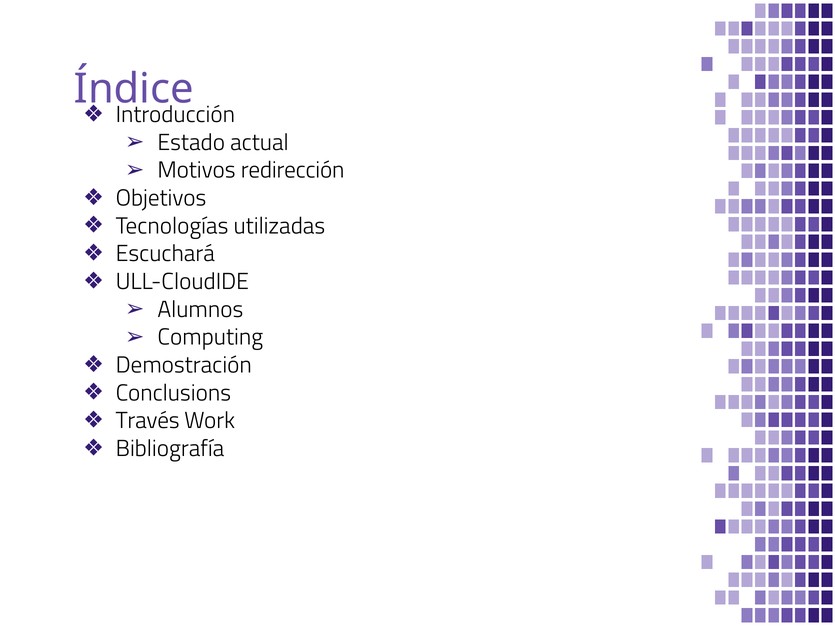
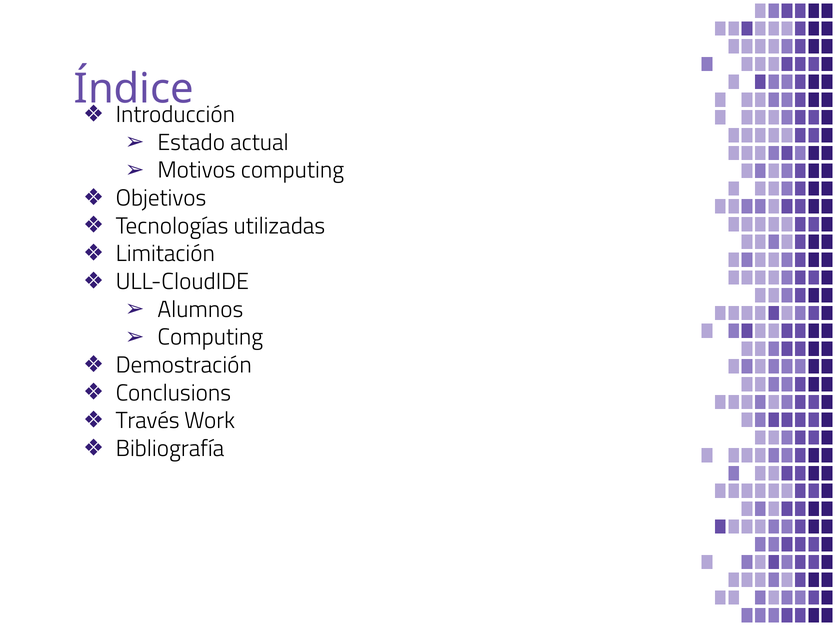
Motivos redirección: redirección -> computing
Escuchará: Escuchará -> Limitación
